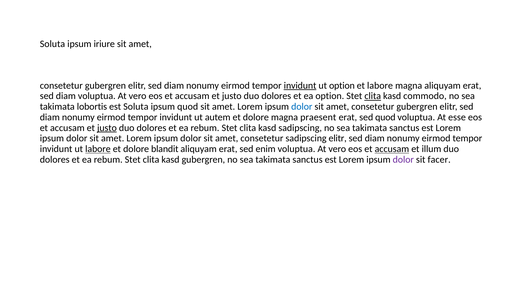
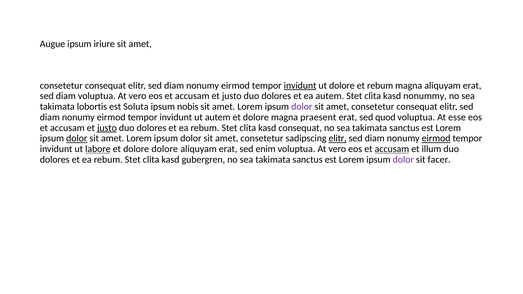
Soluta at (52, 44): Soluta -> Augue
gubergren at (105, 86): gubergren -> consequat
ut option: option -> dolore
et labore: labore -> rebum
ea option: option -> autem
clita at (373, 96) underline: present -> none
commodo: commodo -> nonummy
ipsum quod: quod -> nobis
dolor at (302, 107) colour: blue -> purple
gubergren at (417, 107): gubergren -> consequat
kasd sadipscing: sadipscing -> consequat
dolor at (77, 138) underline: none -> present
elitr at (338, 138) underline: none -> present
eirmod at (436, 138) underline: none -> present
dolore blandit: blandit -> dolore
